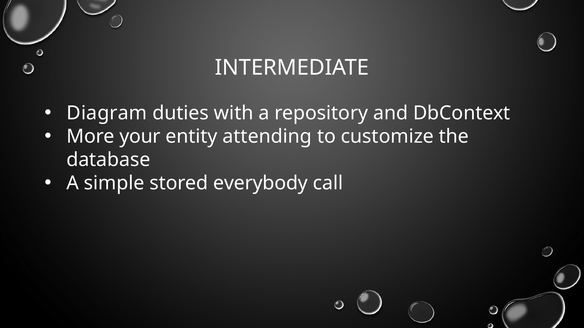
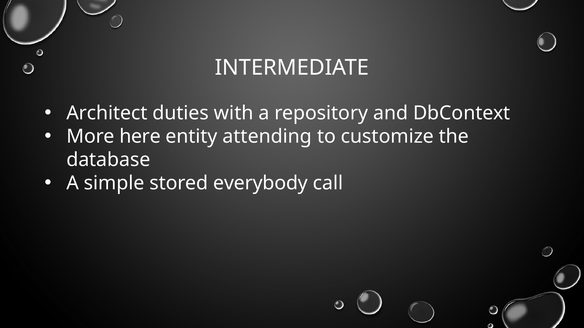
Diagram: Diagram -> Architect
your: your -> here
